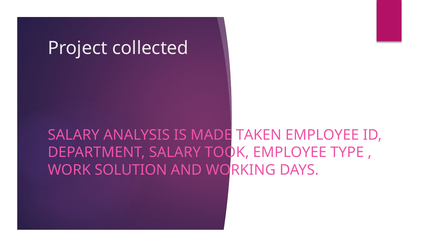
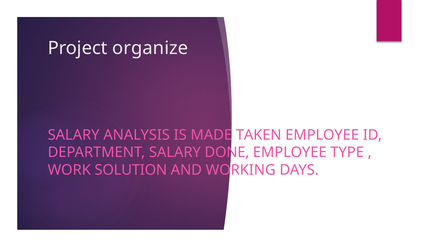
collected: collected -> organize
TOOK: TOOK -> DONE
